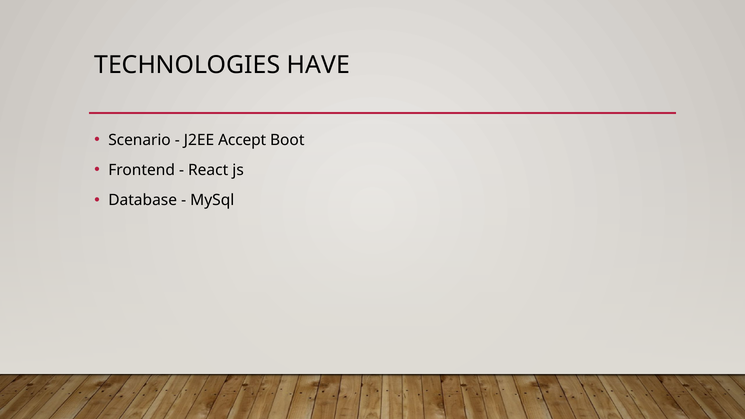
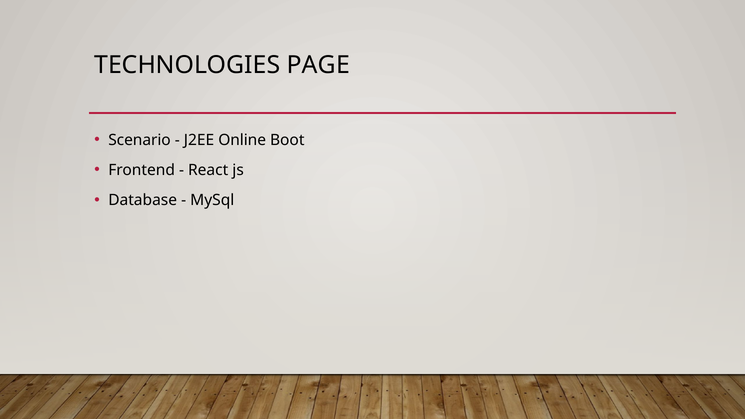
HAVE: HAVE -> PAGE
Accept: Accept -> Online
